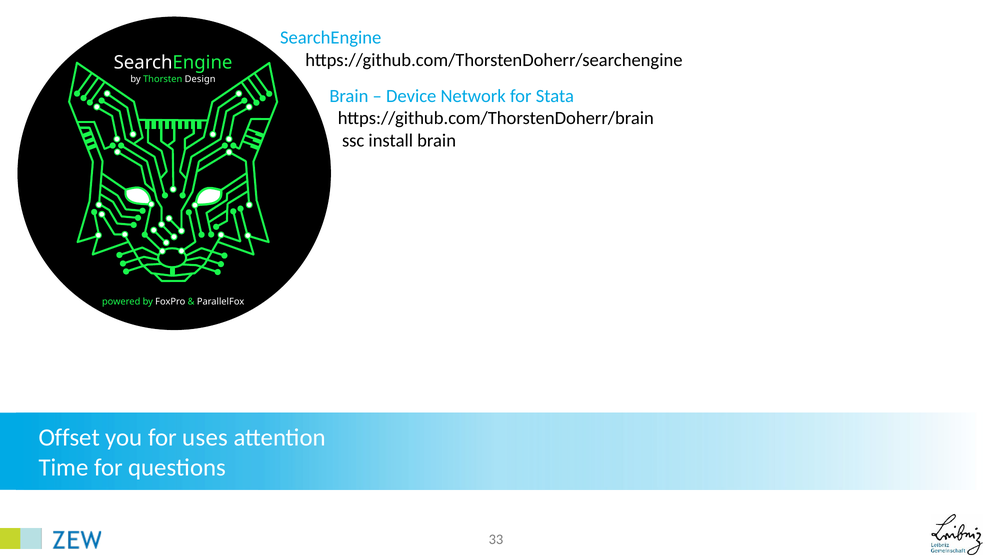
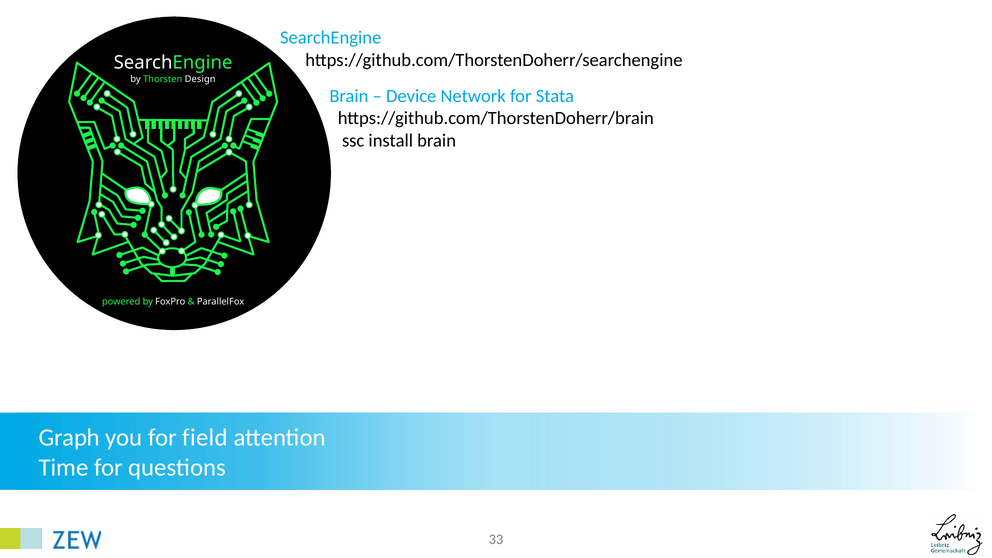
Offset: Offset -> Graph
uses: uses -> field
